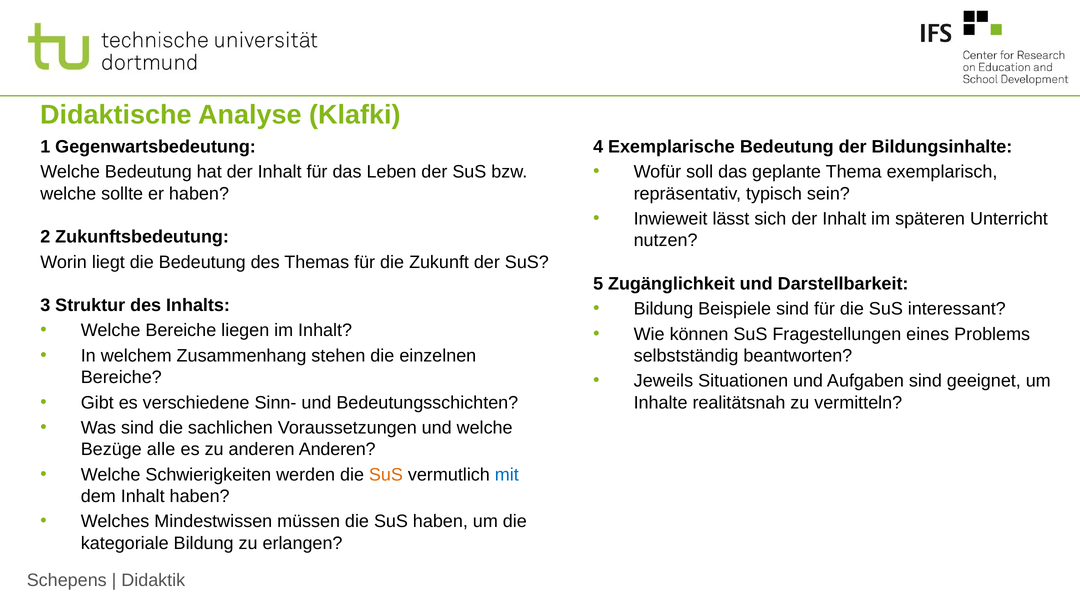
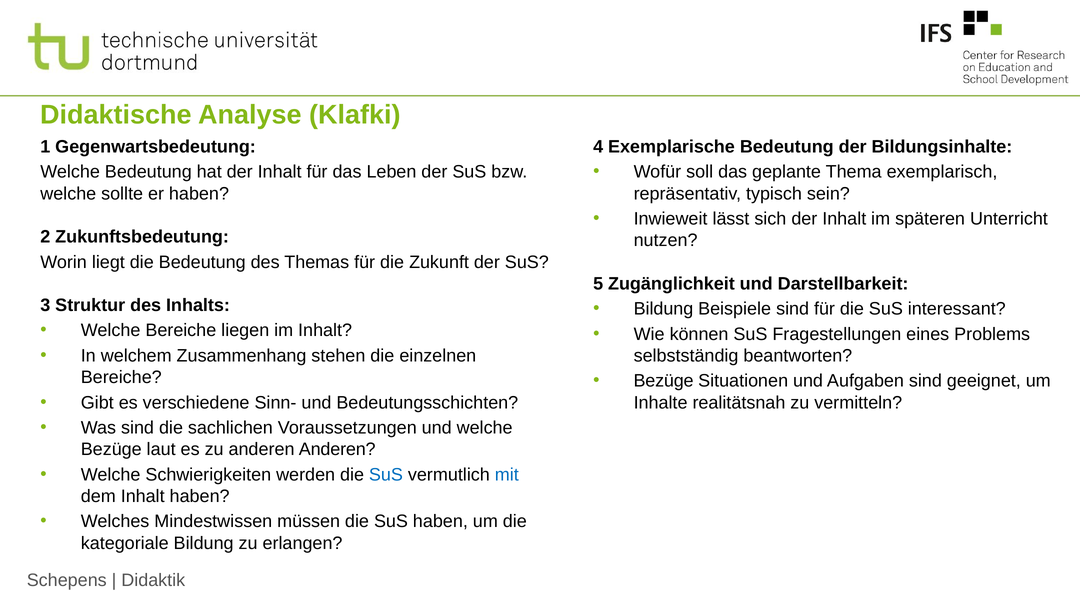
Jeweils at (663, 381): Jeweils -> Bezüge
alle: alle -> laut
SuS at (386, 474) colour: orange -> blue
